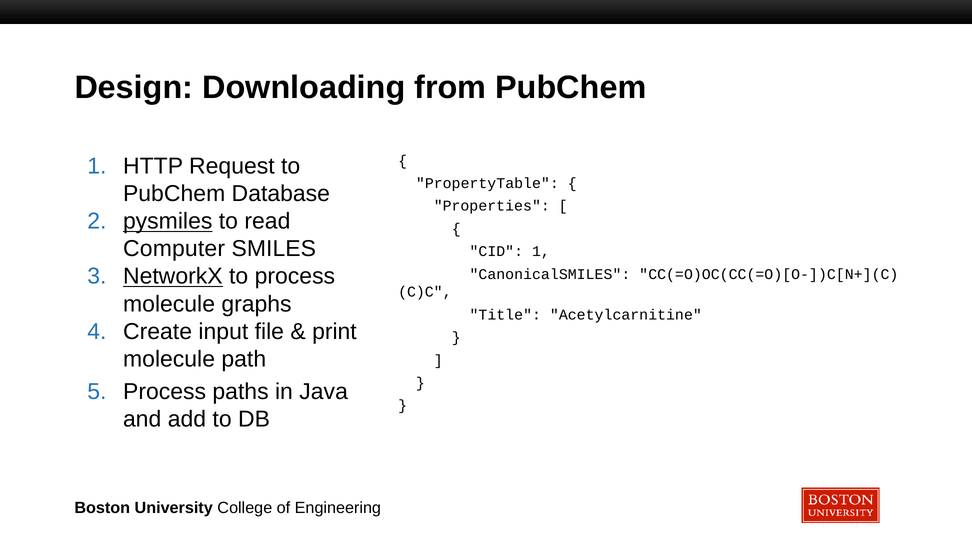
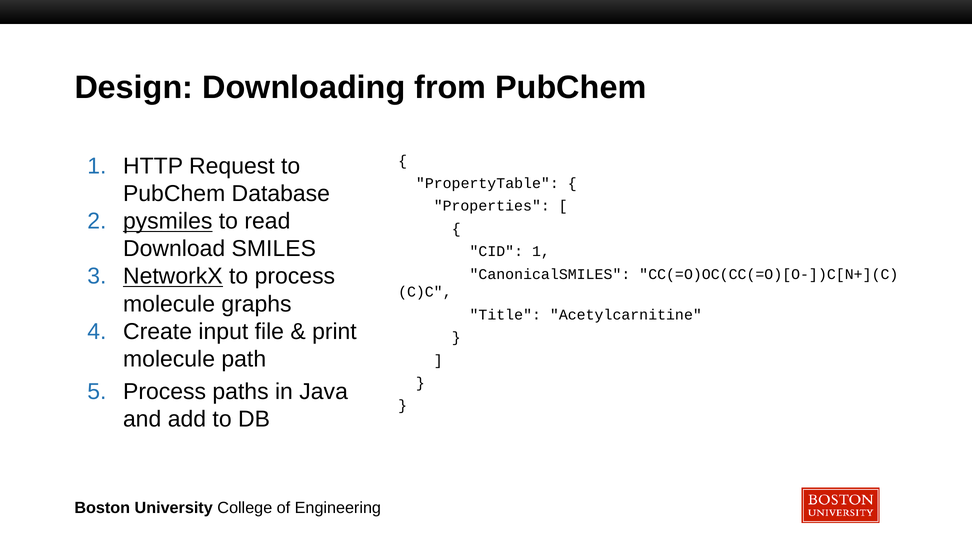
Computer: Computer -> Download
